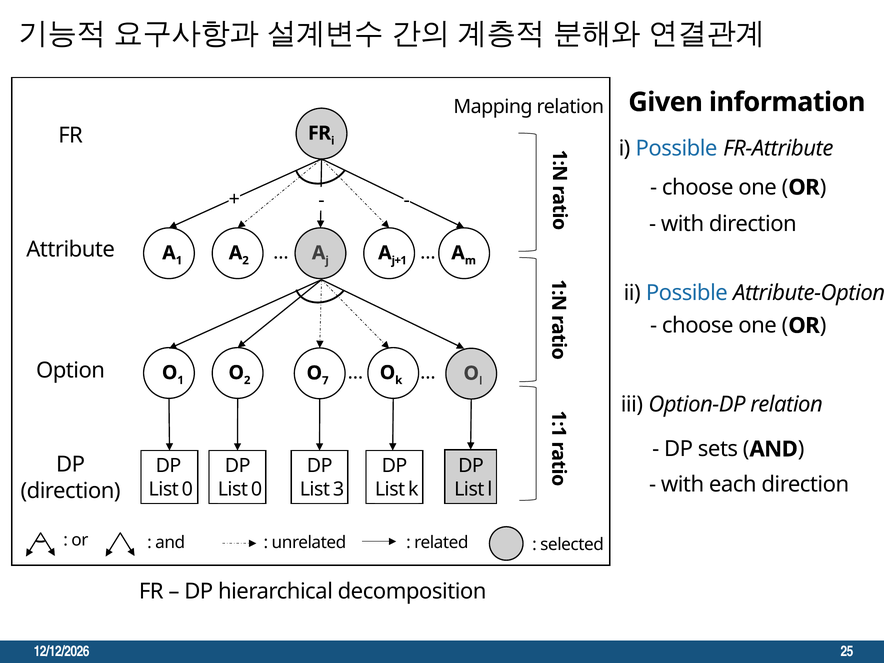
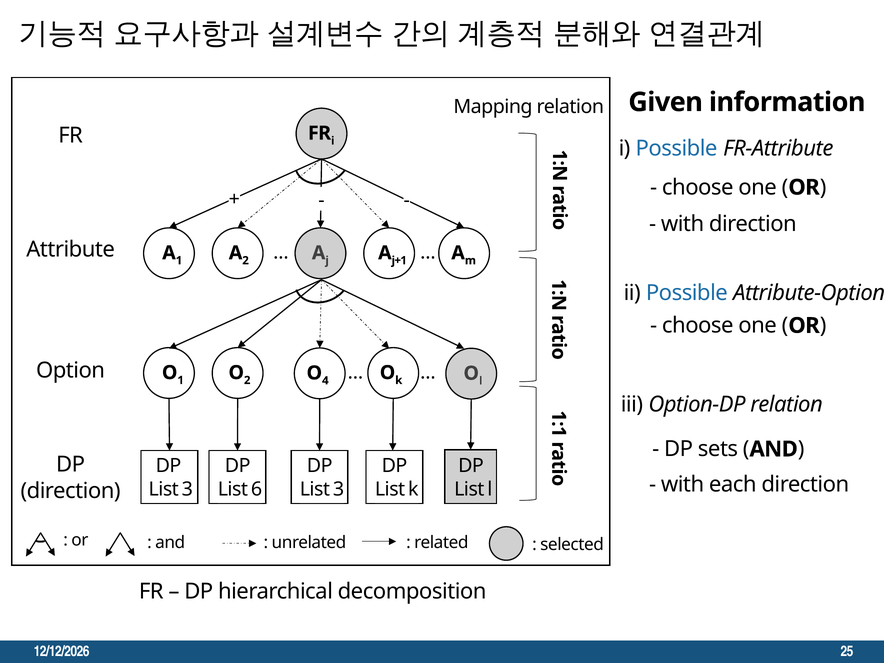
7: 7 -> 4
0 at (187, 490): 0 -> 3
0 at (257, 490): 0 -> 6
